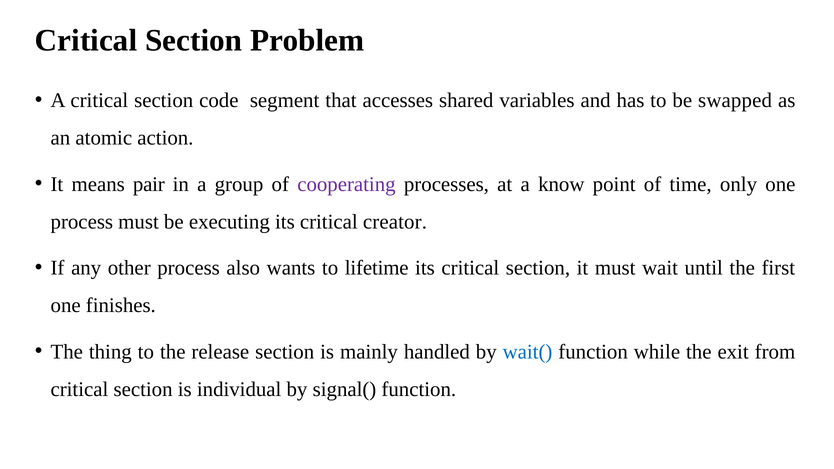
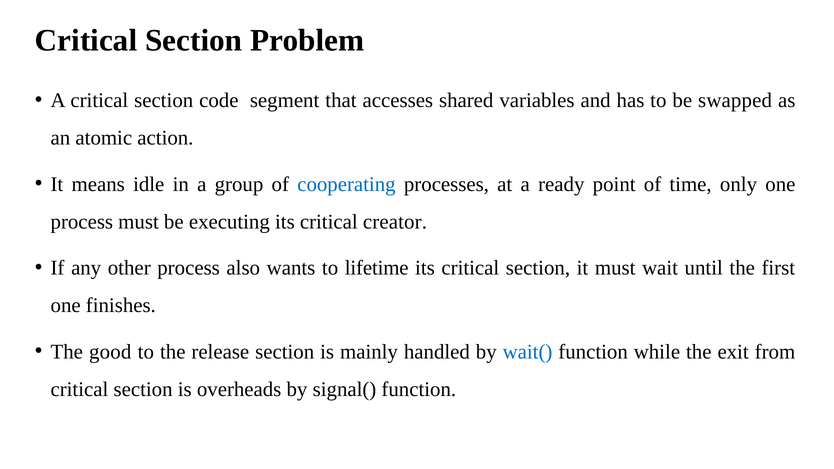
pair: pair -> idle
cooperating colour: purple -> blue
know: know -> ready
thing: thing -> good
individual: individual -> overheads
